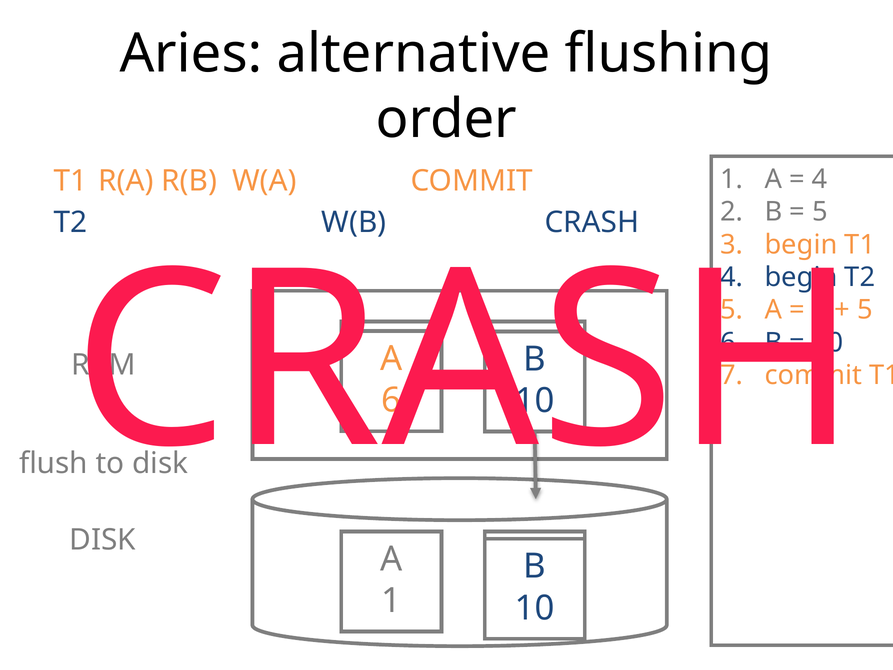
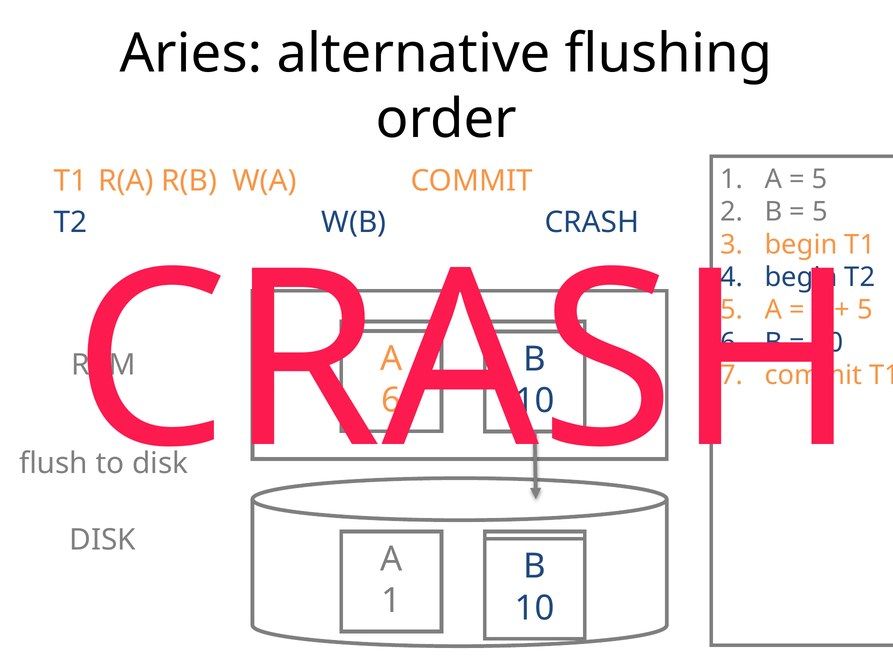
4 at (820, 179): 4 -> 5
